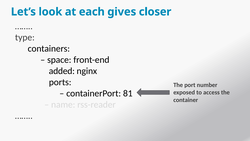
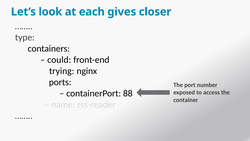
space: space -> could
added: added -> trying
81: 81 -> 88
